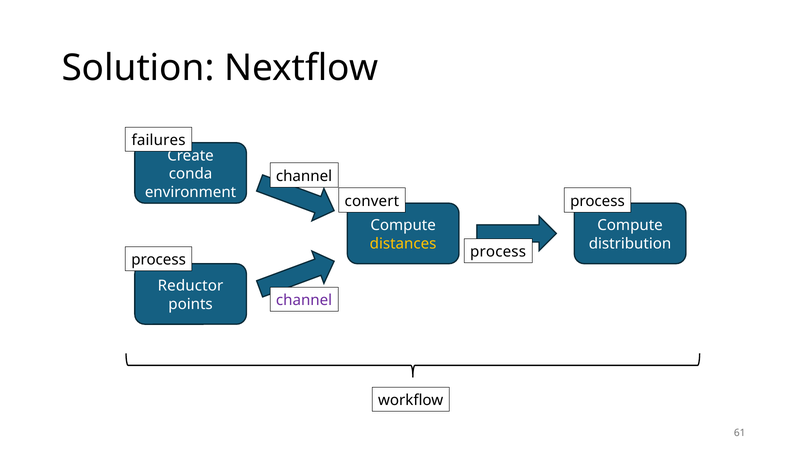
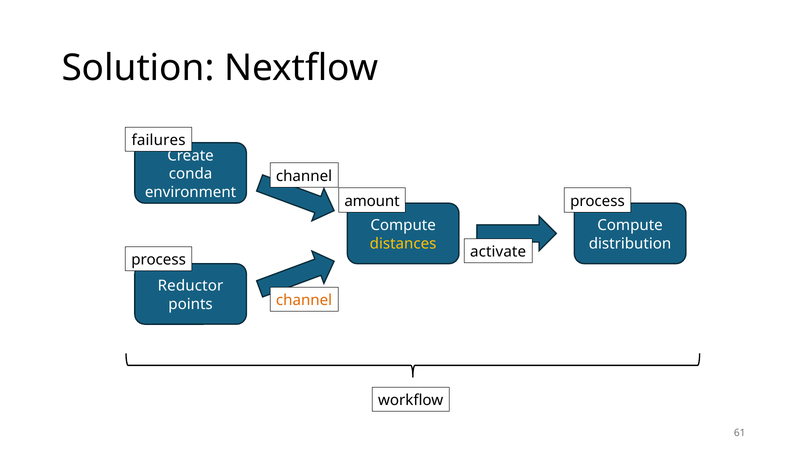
convert: convert -> amount
process at (498, 252): process -> activate
channel at (304, 300) colour: purple -> orange
